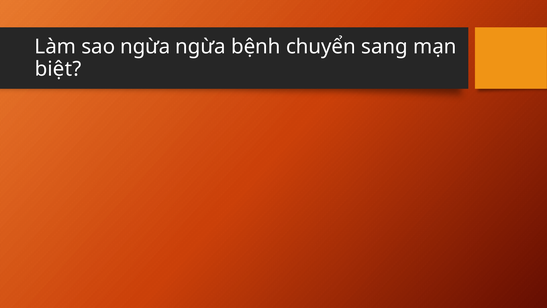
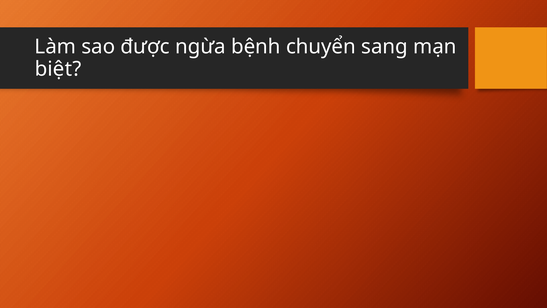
sao ngừa: ngừa -> được
